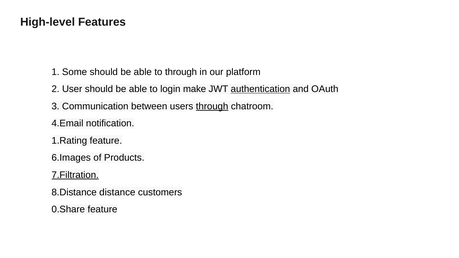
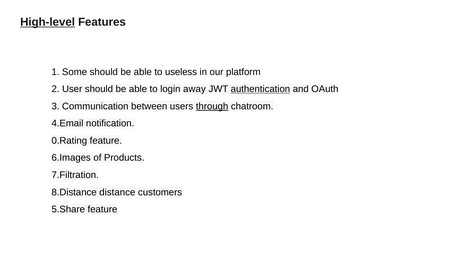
High-level underline: none -> present
to through: through -> useless
make: make -> away
1.Rating: 1.Rating -> 0.Rating
7.Filtration underline: present -> none
0.Share: 0.Share -> 5.Share
